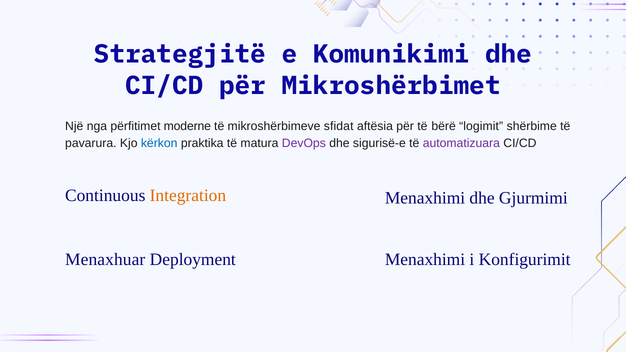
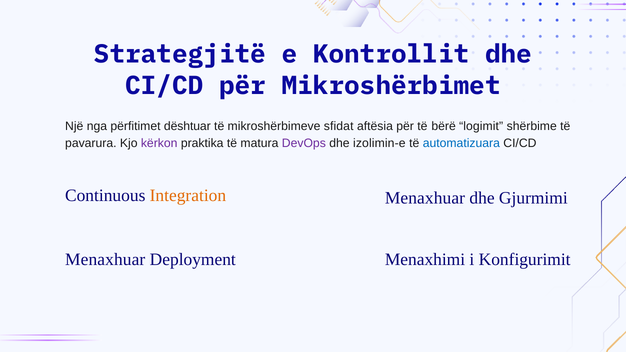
Komunikimi: Komunikimi -> Kontrollit
moderne: moderne -> dështuar
kërkon colour: blue -> purple
sigurisë-e: sigurisë-e -> izolimin-e
automatizuara colour: purple -> blue
Menaxhimi at (425, 198): Menaxhimi -> Menaxhuar
